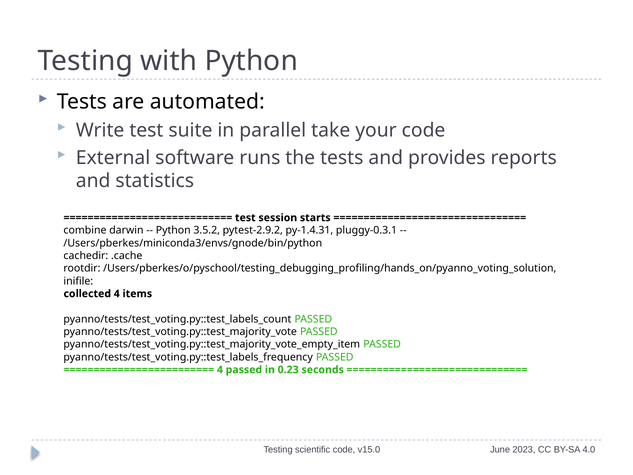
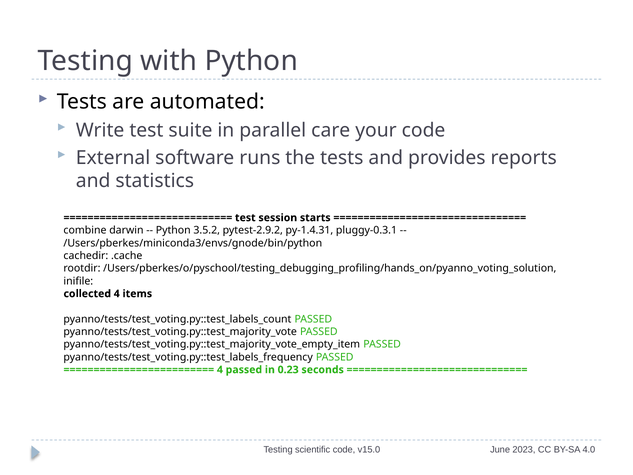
take: take -> care
